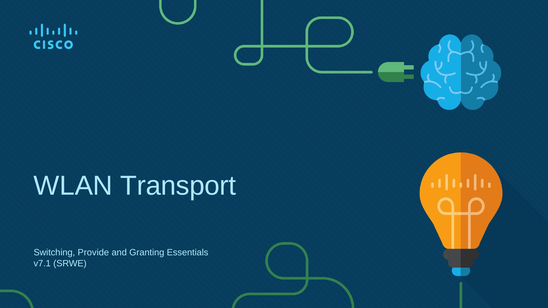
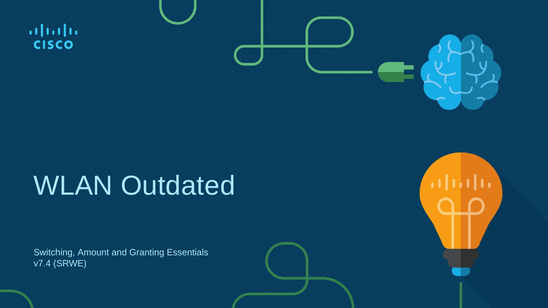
Transport: Transport -> Outdated
Provide: Provide -> Amount
v7.1: v7.1 -> v7.4
